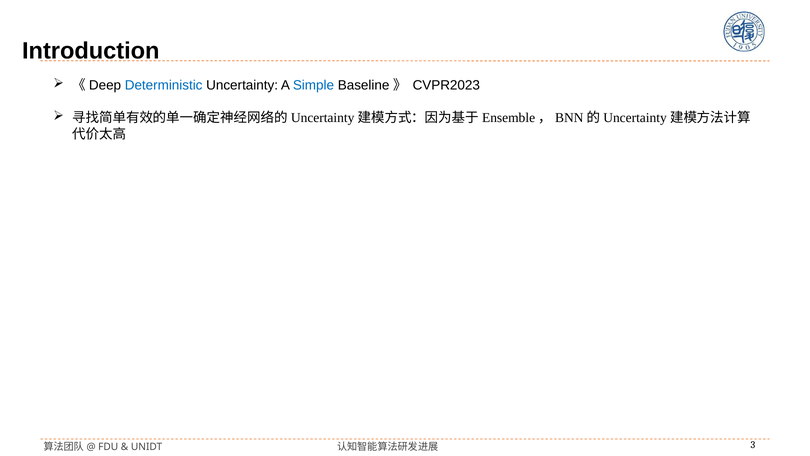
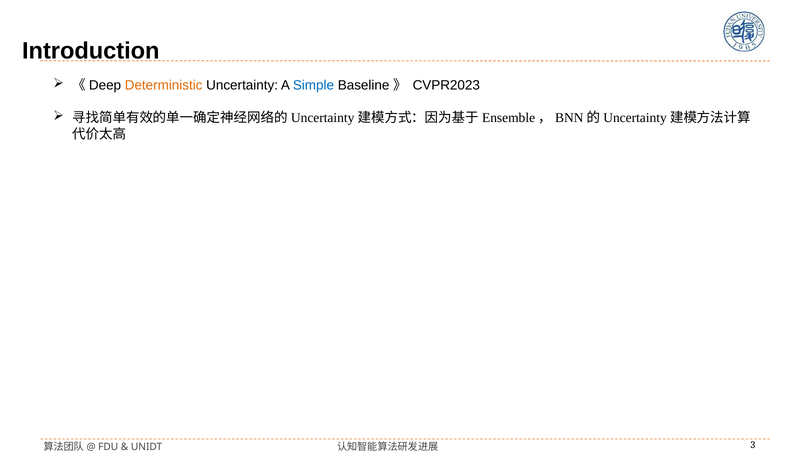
Deterministic colour: blue -> orange
